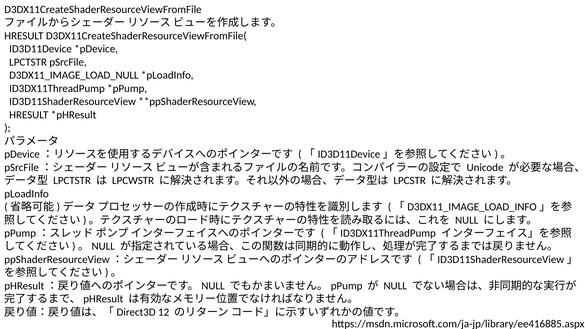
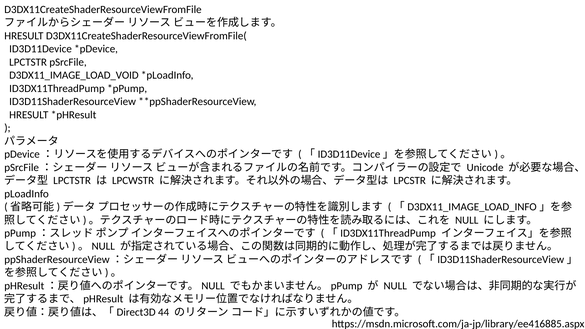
D3DX11_IMAGE_LOAD_NULL: D3DX11_IMAGE_LOAD_NULL -> D3DX11_IMAGE_LOAD_VOID
12: 12 -> 44
